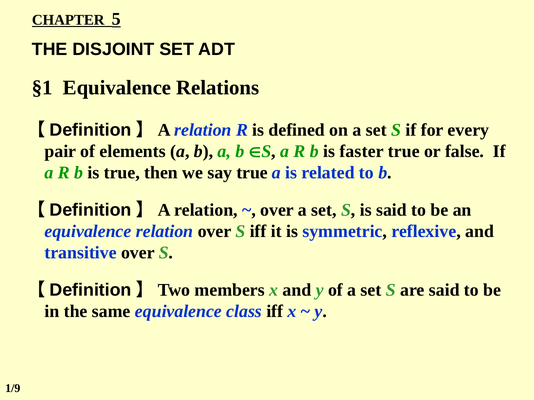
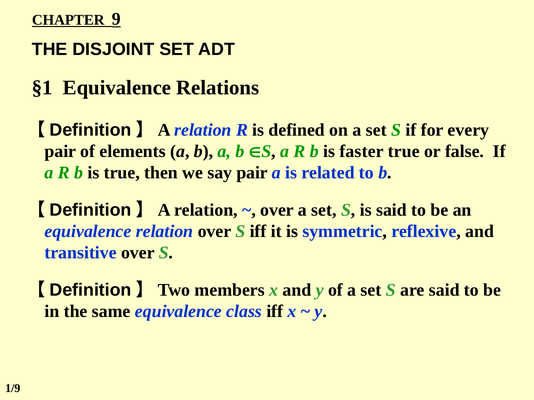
5: 5 -> 9
say true: true -> pair
